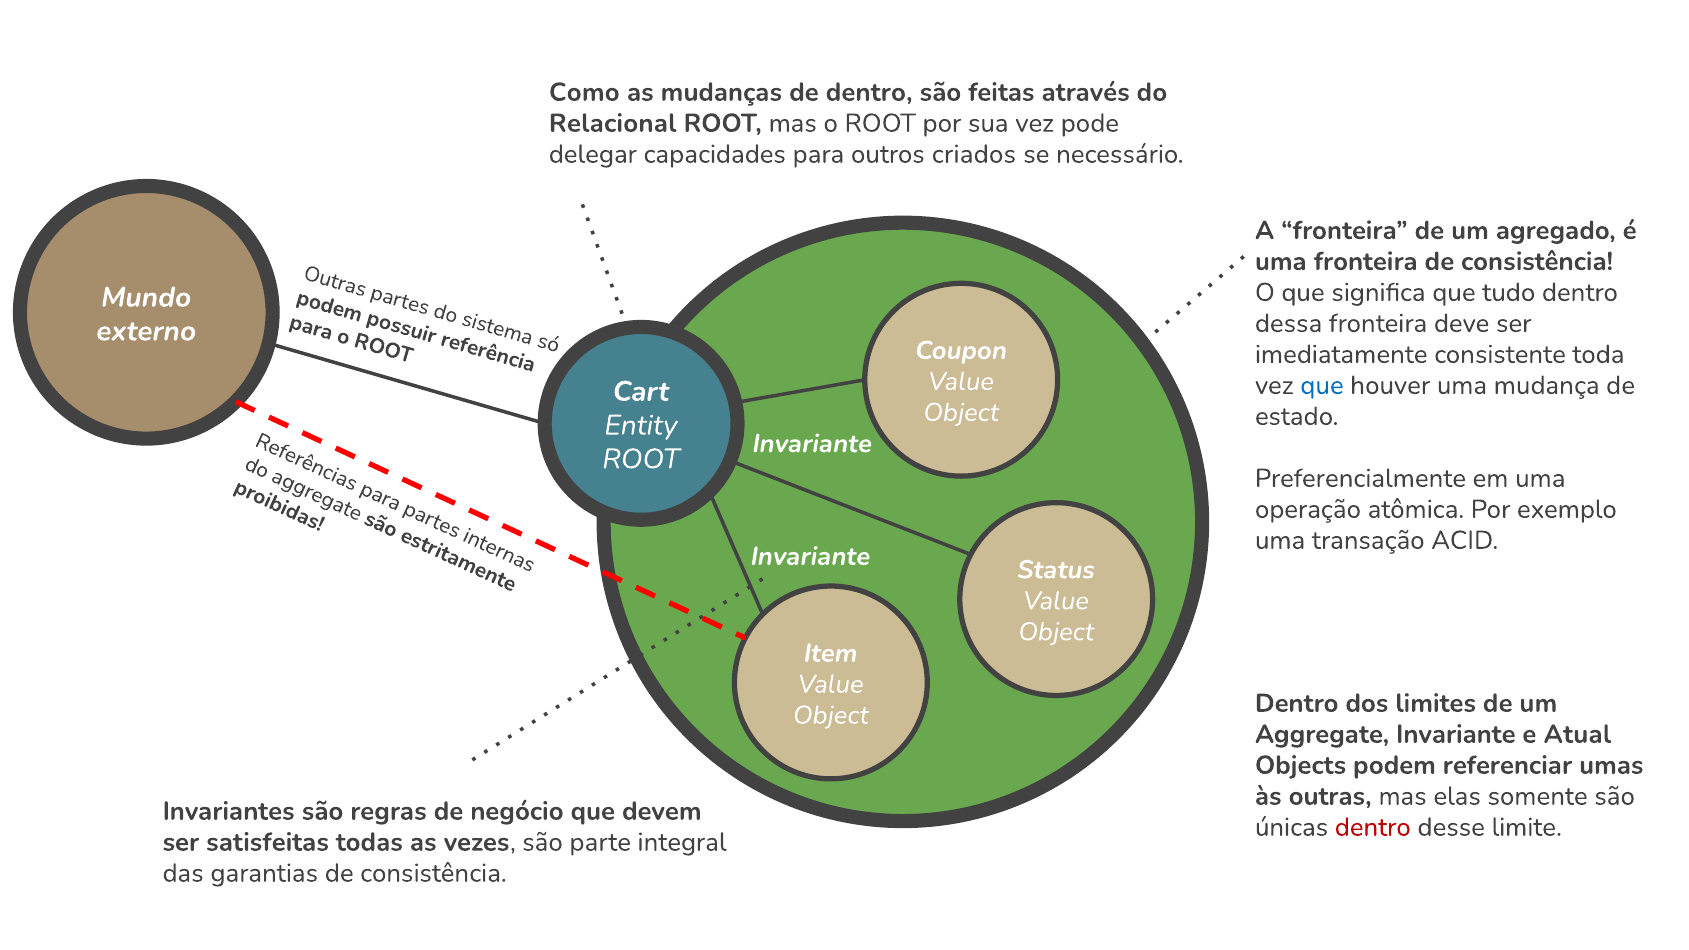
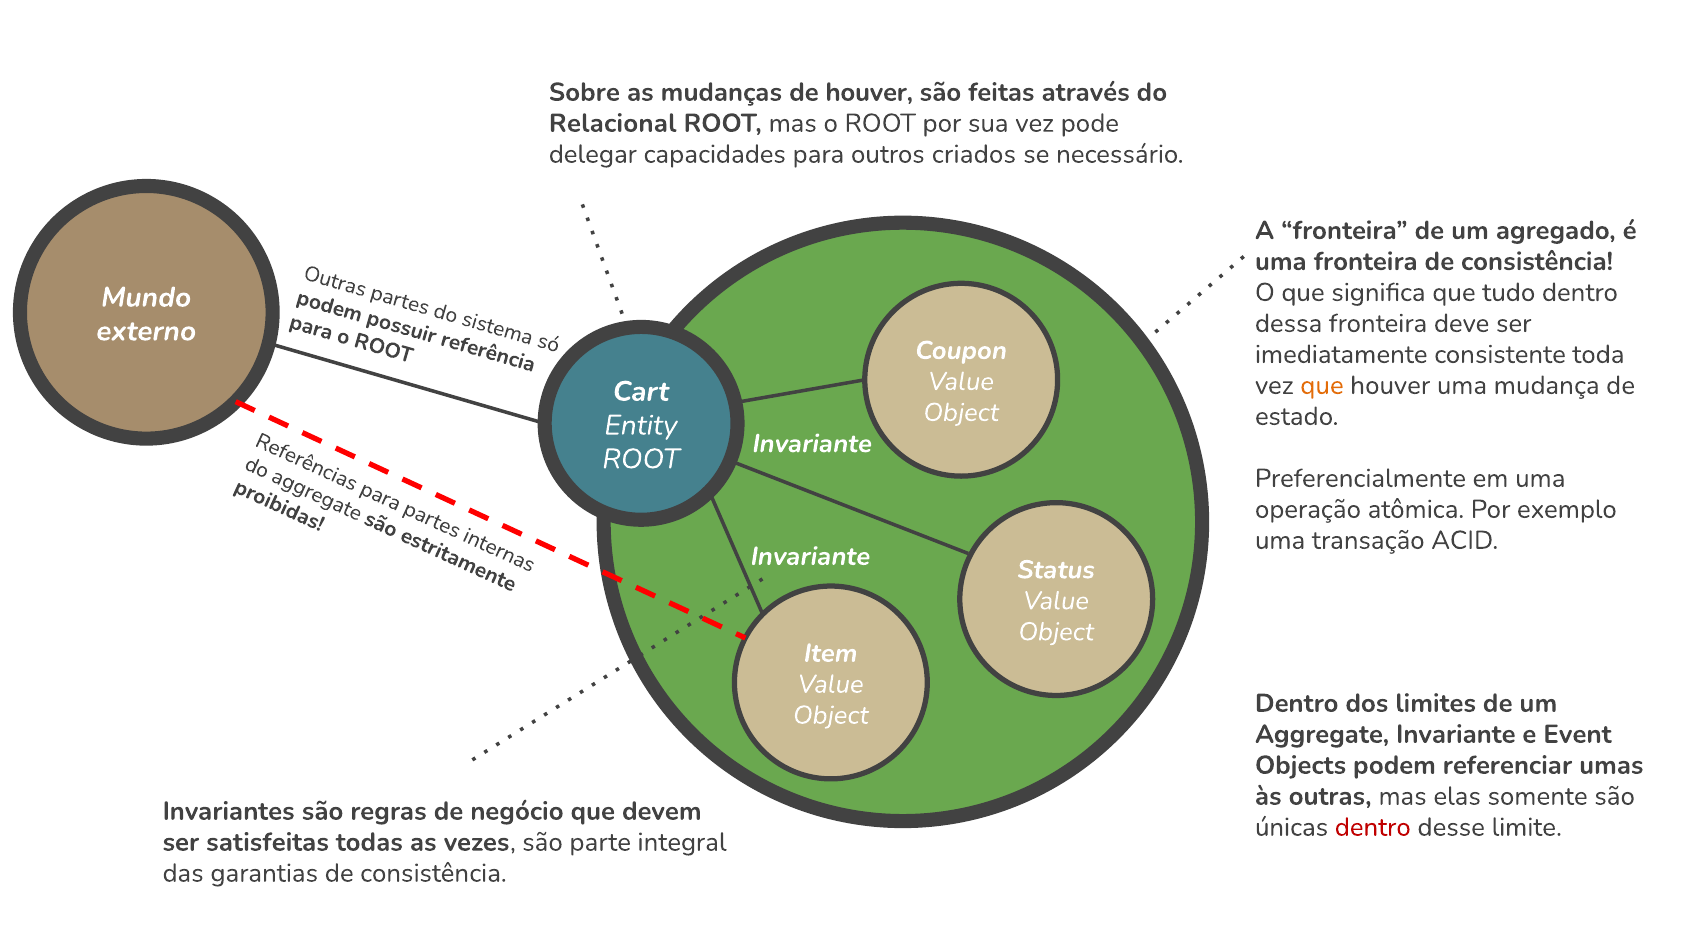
Como: Como -> Sobre
de dentro: dentro -> houver
que at (1322, 385) colour: blue -> orange
Atual: Atual -> Event
